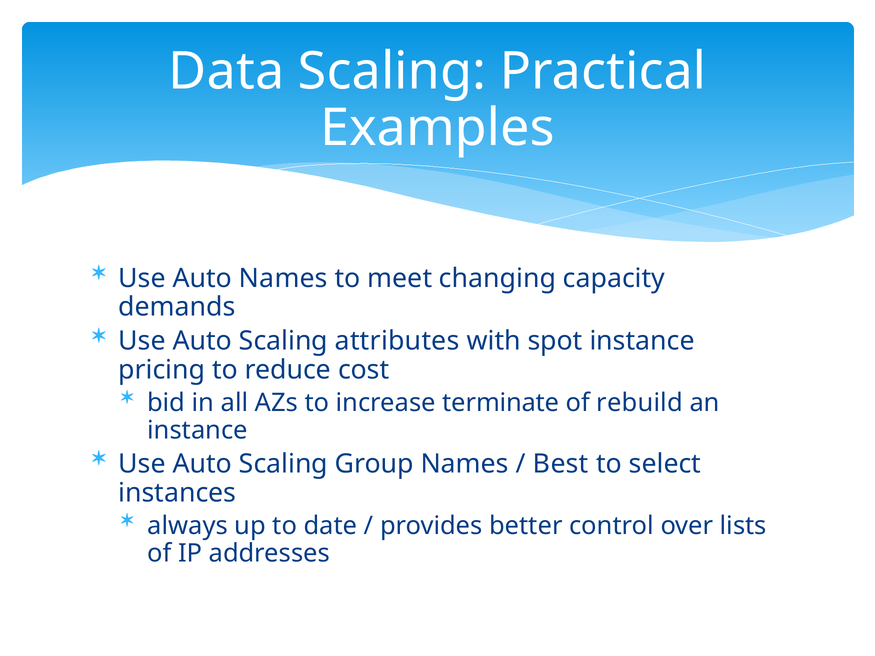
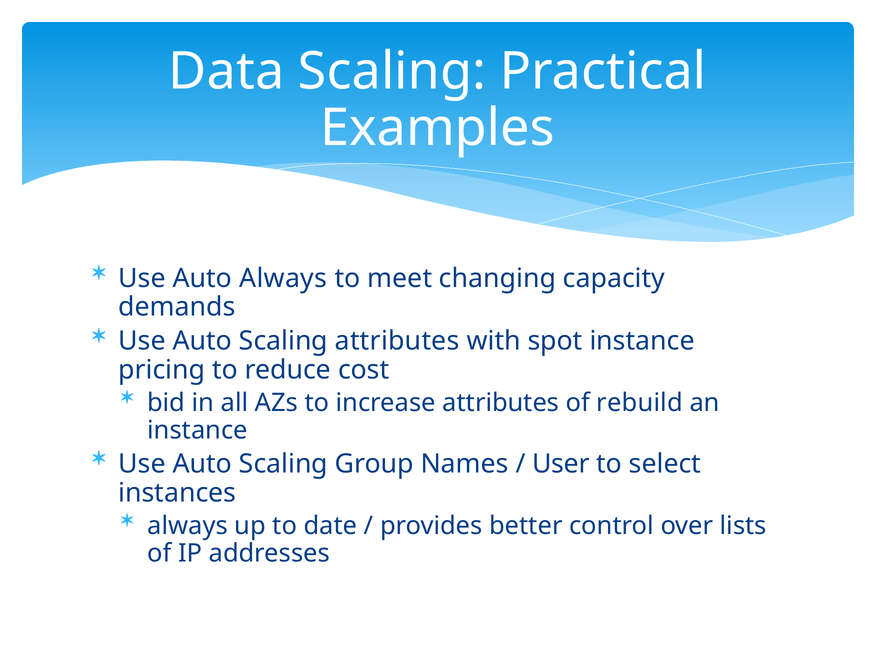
Auto Names: Names -> Always
increase terminate: terminate -> attributes
Best: Best -> User
